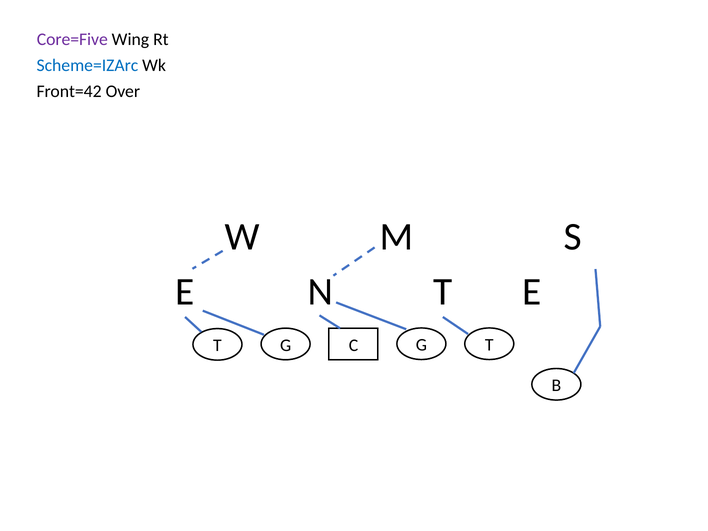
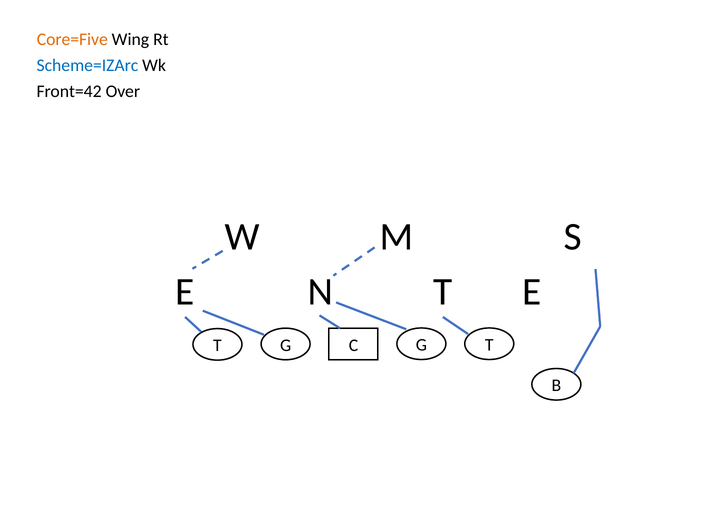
Core=Five colour: purple -> orange
